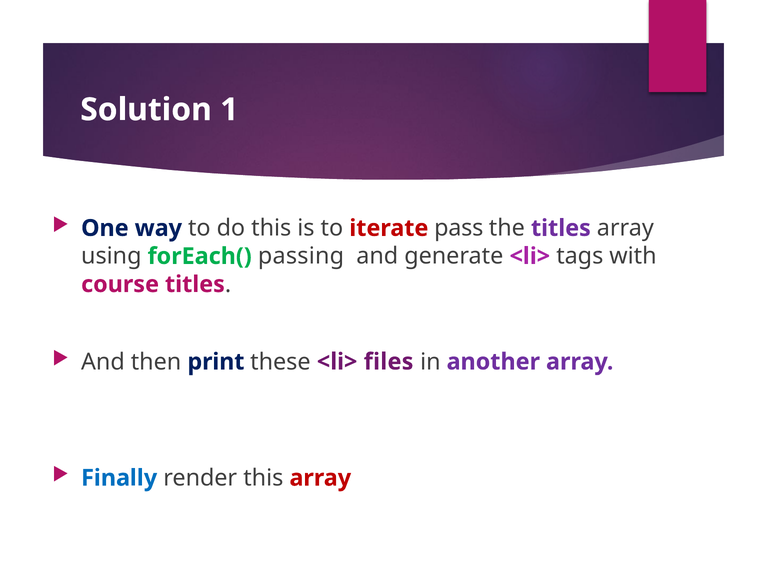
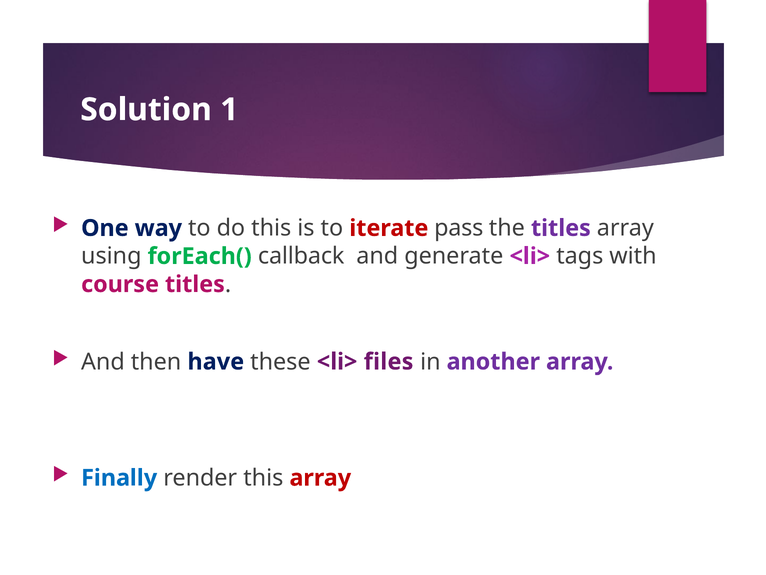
passing: passing -> callback
print: print -> have
